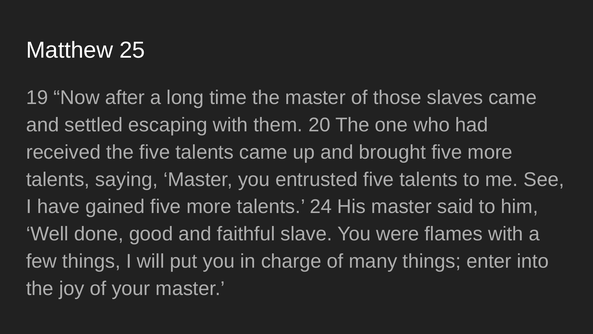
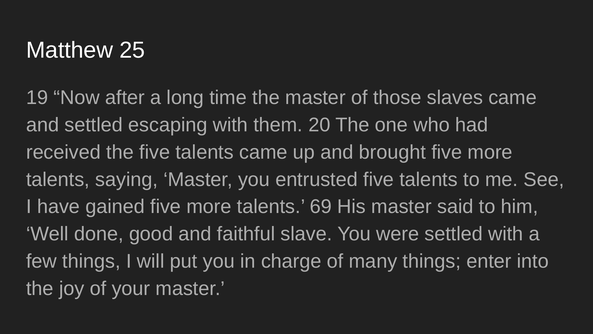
24: 24 -> 69
were flames: flames -> settled
